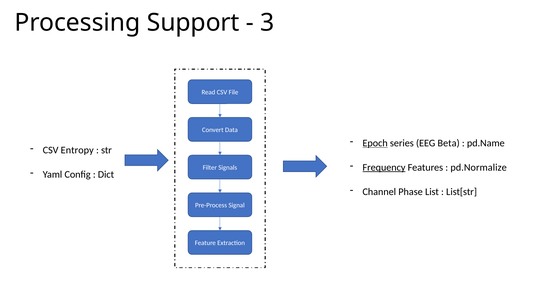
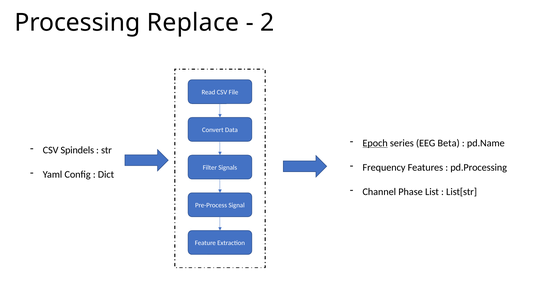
Support: Support -> Replace
3: 3 -> 2
Entropy: Entropy -> Spindels
Frequency underline: present -> none
pd.Normalize: pd.Normalize -> pd.Processing
